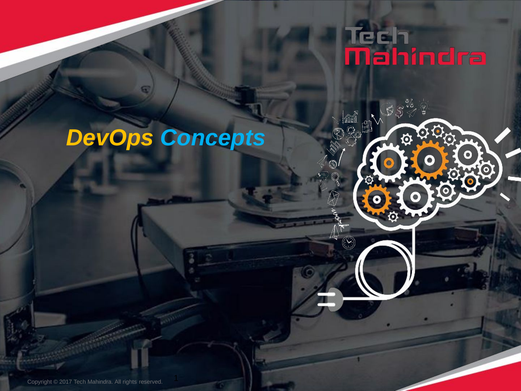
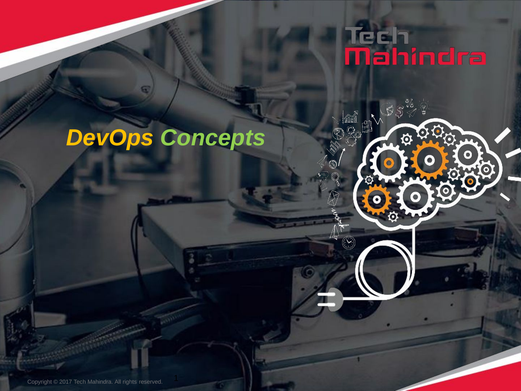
Concepts colour: light blue -> light green
